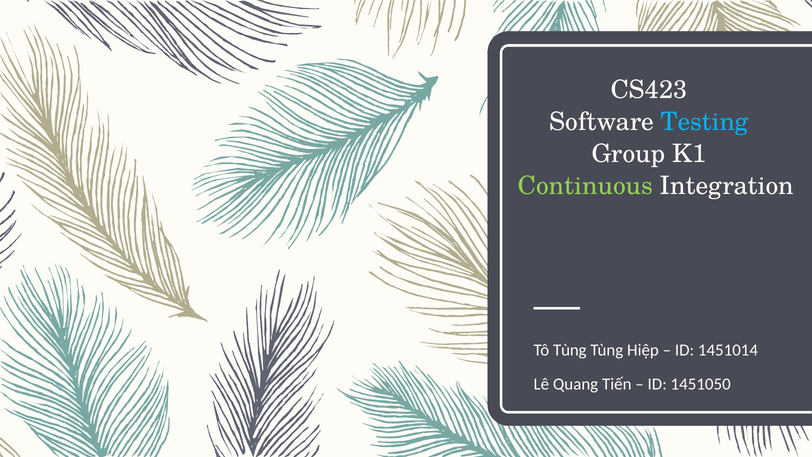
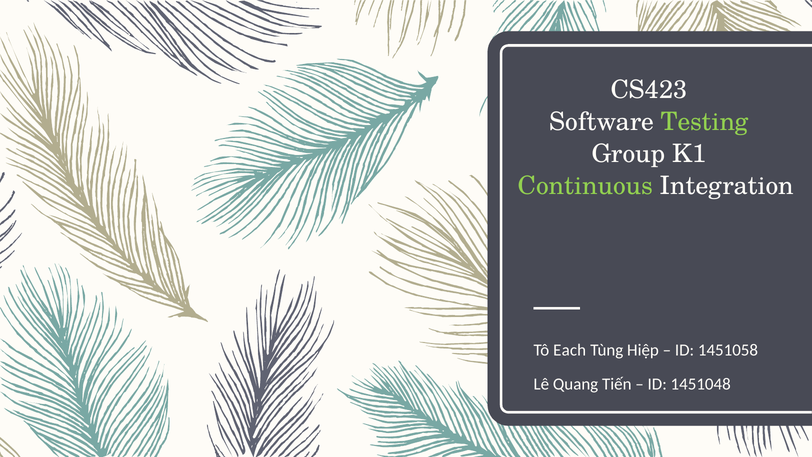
Testing colour: light blue -> light green
Tô Tùng: Tùng -> Each
1451014: 1451014 -> 1451058
1451050: 1451050 -> 1451048
